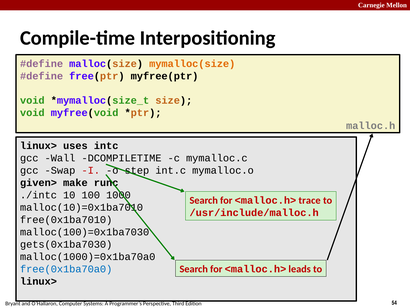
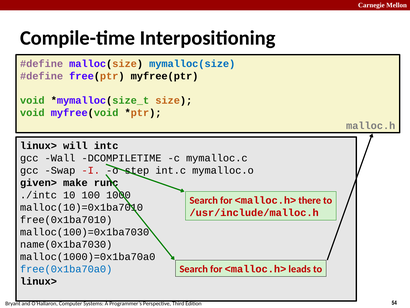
mymalloc(size colour: orange -> blue
uses: uses -> will
trace: trace -> there
gets(0x1ba7030: gets(0x1ba7030 -> name(0x1ba7030
